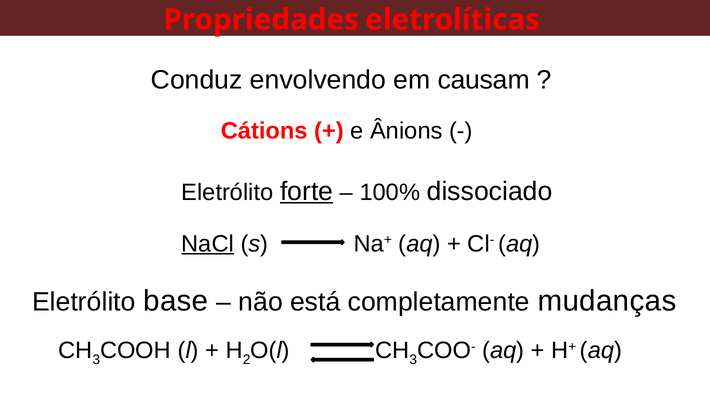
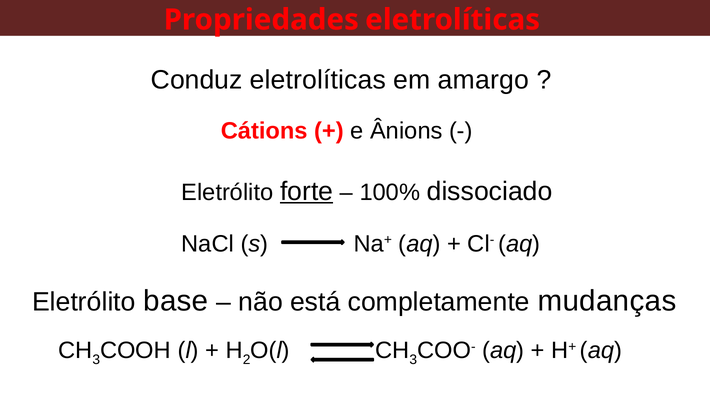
Conduz envolvendo: envolvendo -> eletrolíticas
causam: causam -> amargo
NaCl underline: present -> none
